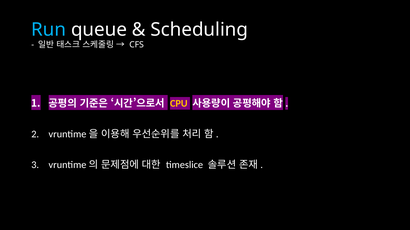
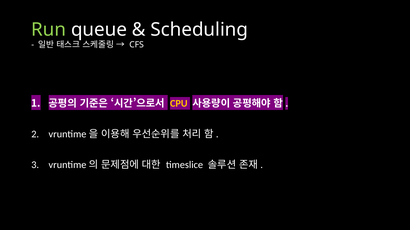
Run colour: light blue -> light green
